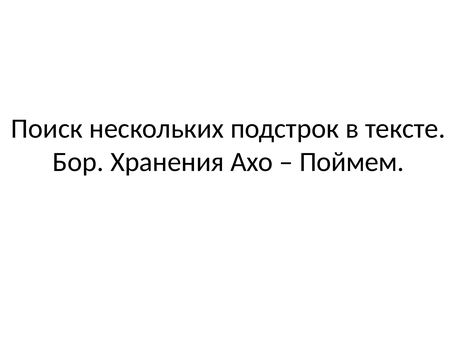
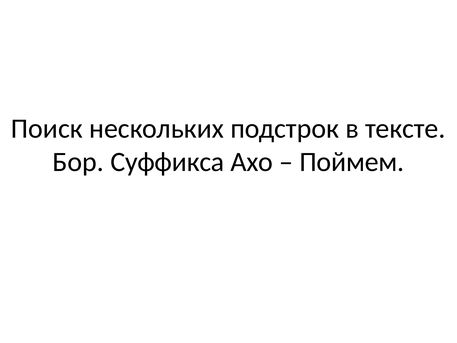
Хранения: Хранения -> Суффикса
